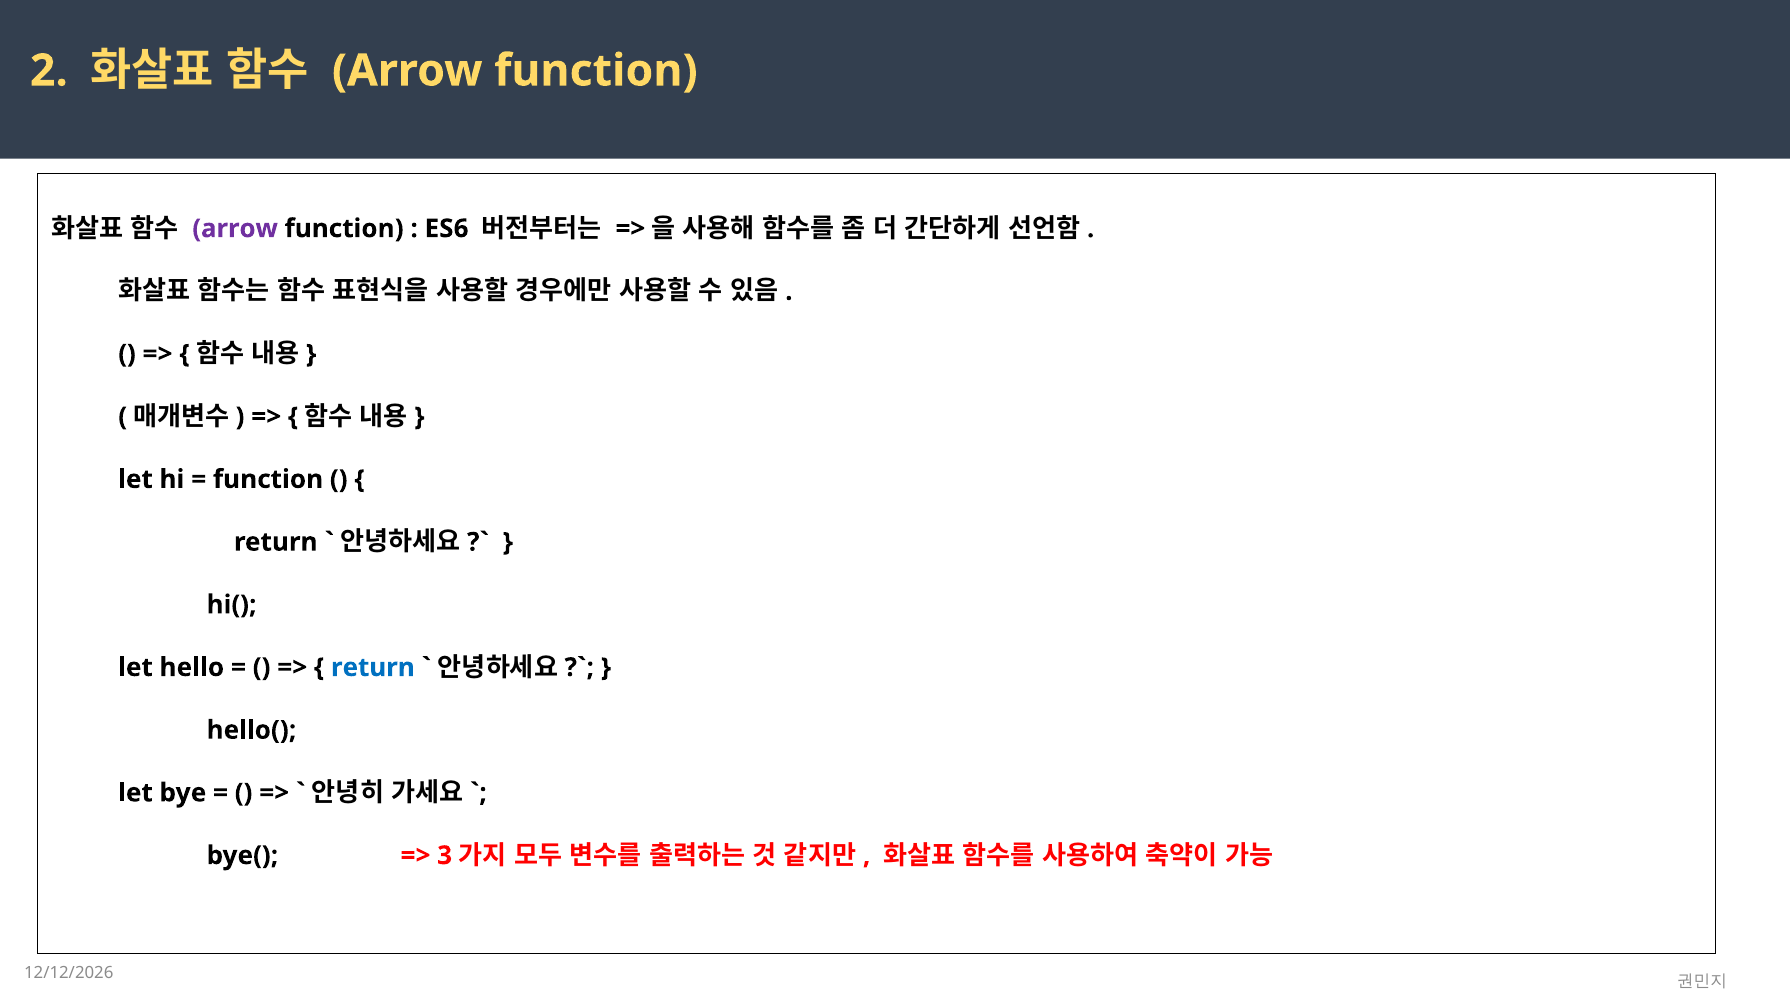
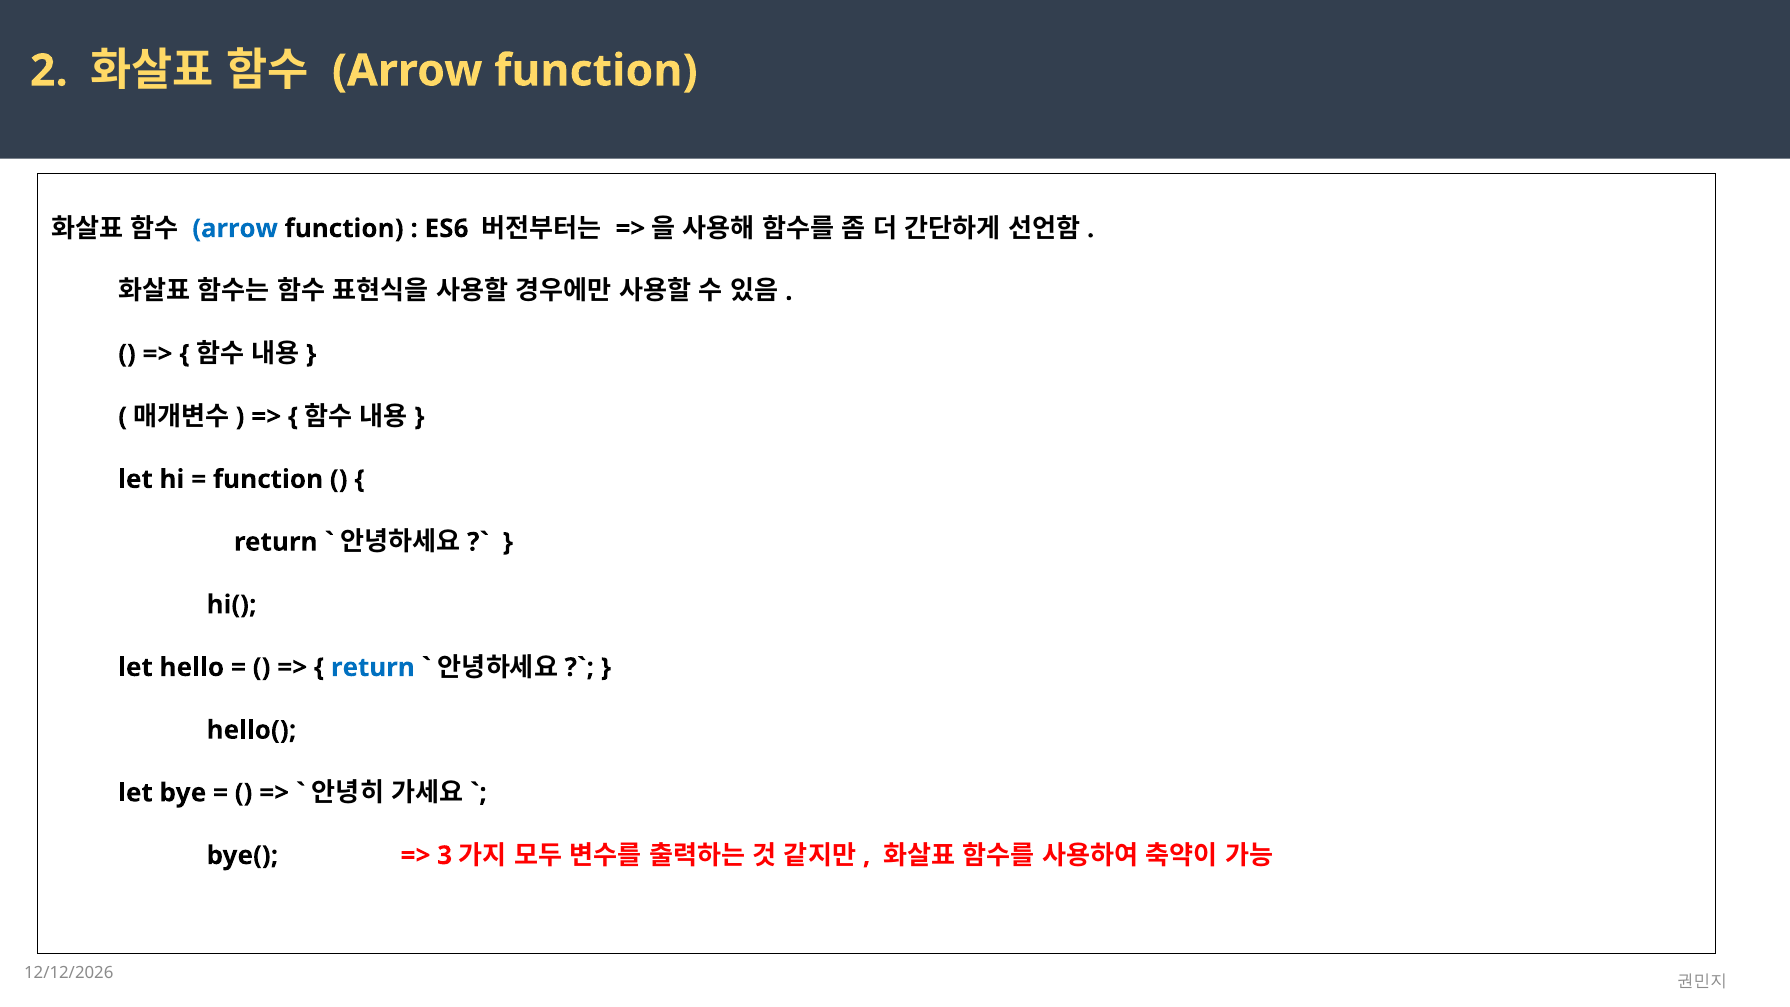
arrow at (235, 229) colour: purple -> blue
